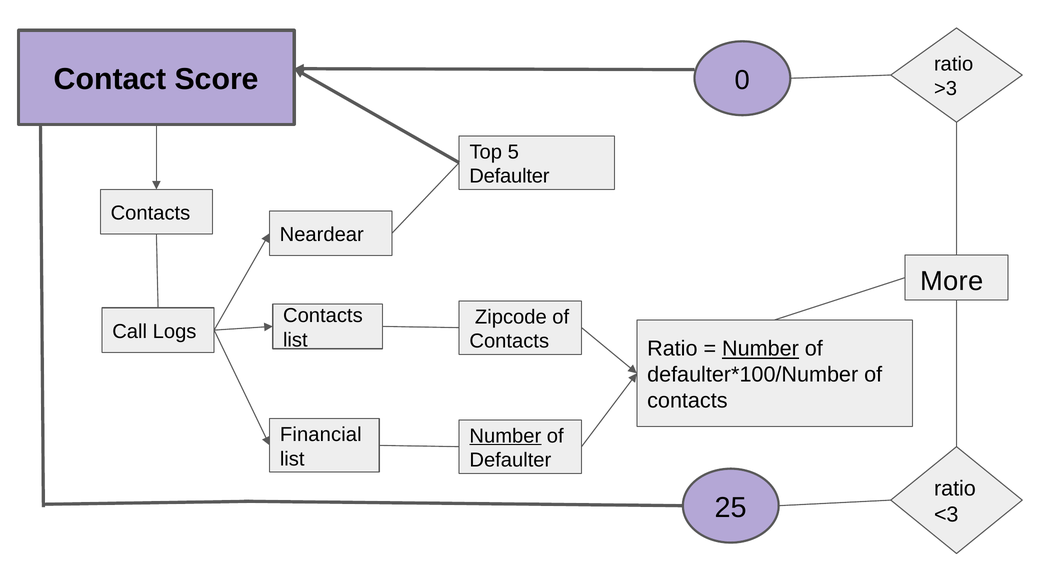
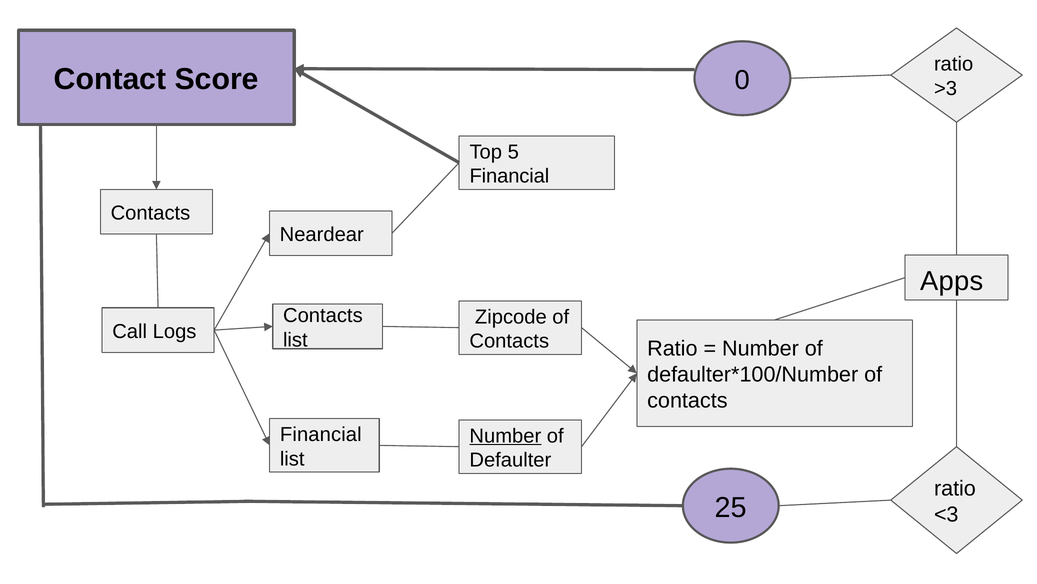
Defaulter at (509, 176): Defaulter -> Financial
More: More -> Apps
Number at (761, 348) underline: present -> none
